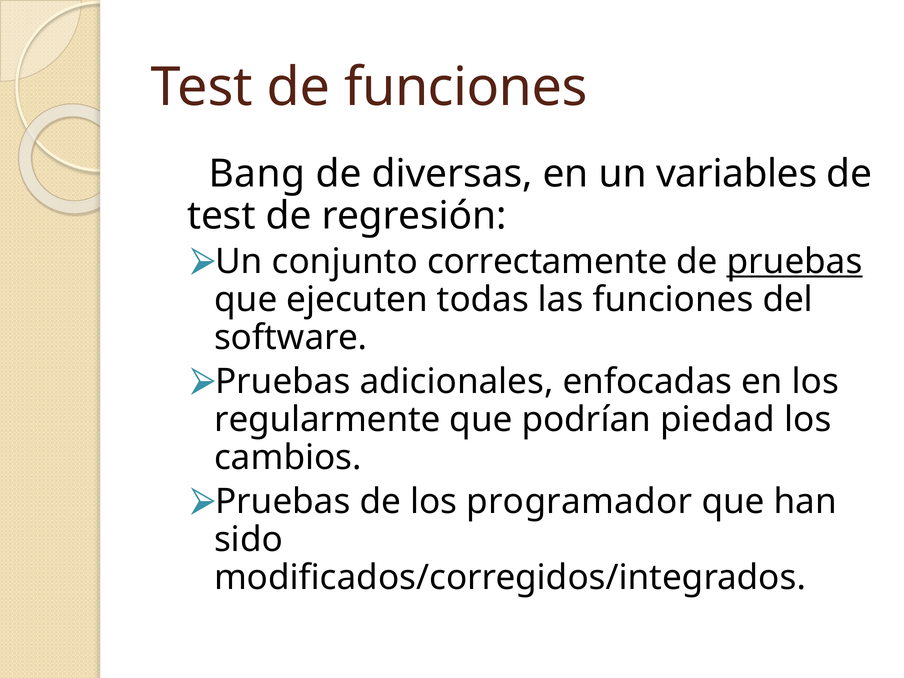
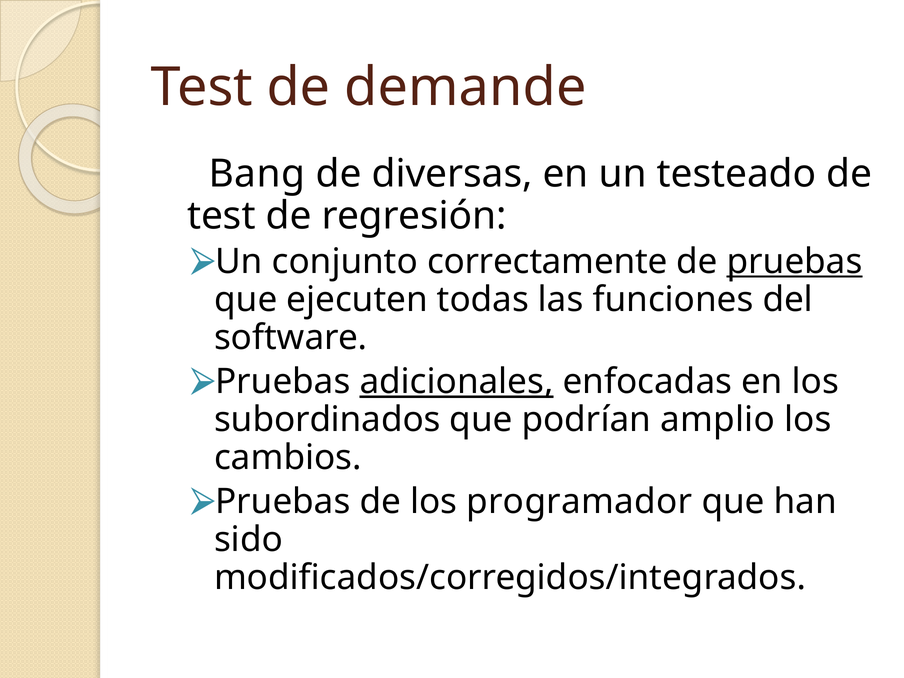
de funciones: funciones -> demande
variables: variables -> testeado
adicionales underline: none -> present
regularmente: regularmente -> subordinados
piedad: piedad -> amplio
